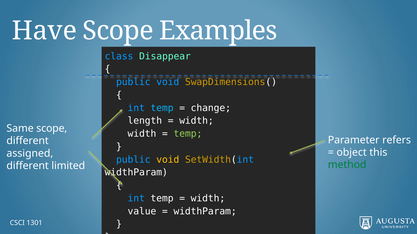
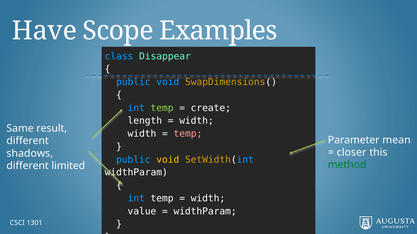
temp at (162, 108) colour: light blue -> light green
change: change -> create
Same scope: scope -> result
temp at (188, 134) colour: light green -> pink
refers: refers -> mean
object: object -> closer
assigned: assigned -> shadows
